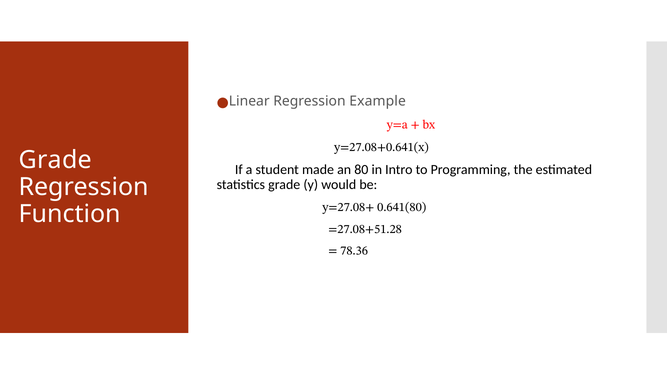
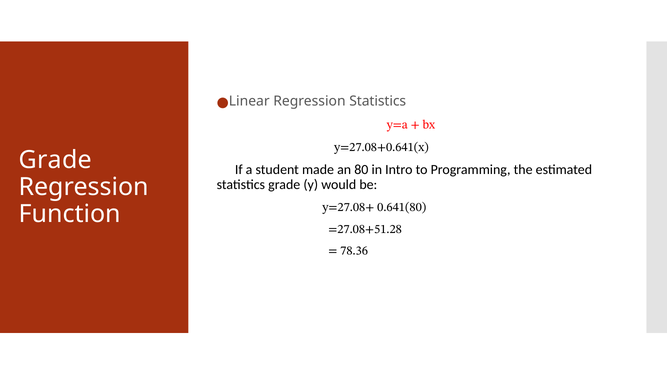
Regression Example: Example -> Statistics
